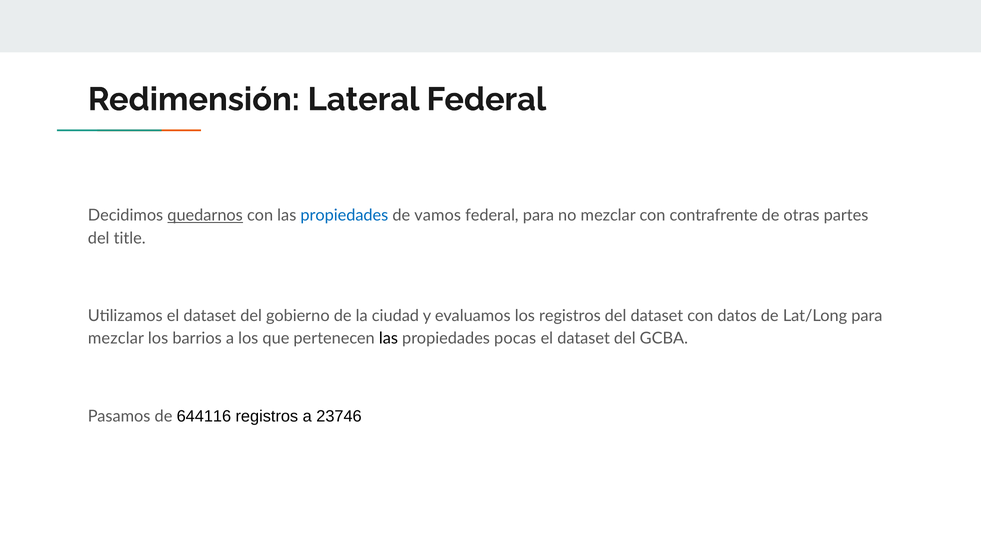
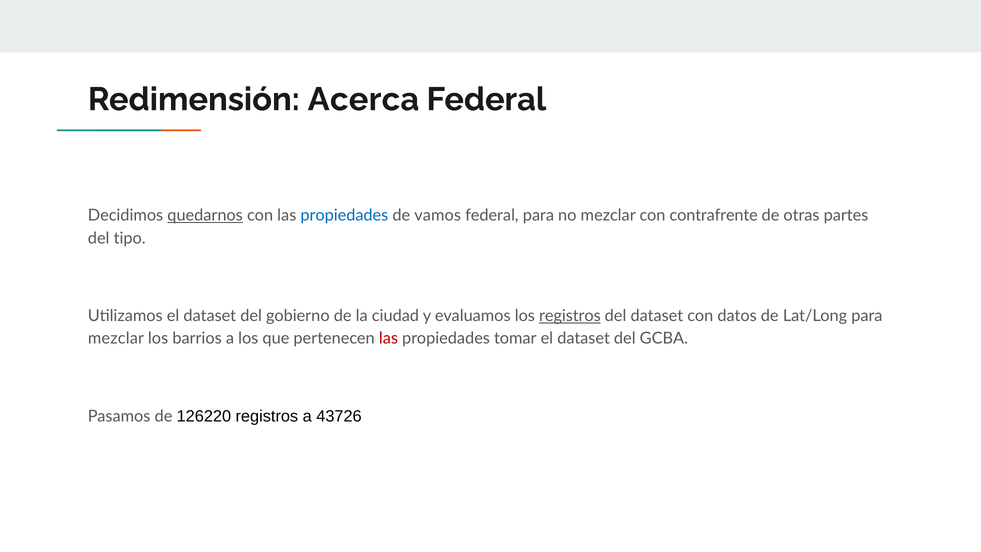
Lateral: Lateral -> Acerca
title: title -> tipo
registros at (570, 316) underline: none -> present
las at (388, 338) colour: black -> red
pocas: pocas -> tomar
644116: 644116 -> 126220
23746: 23746 -> 43726
